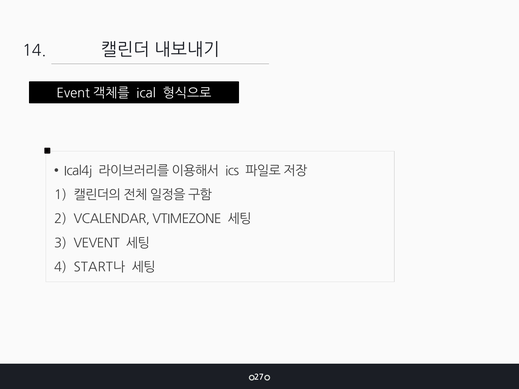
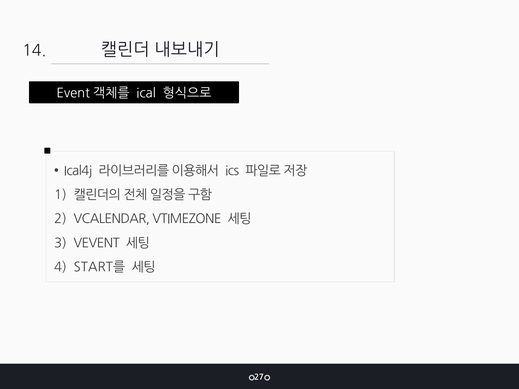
START나: START나 -> START를
